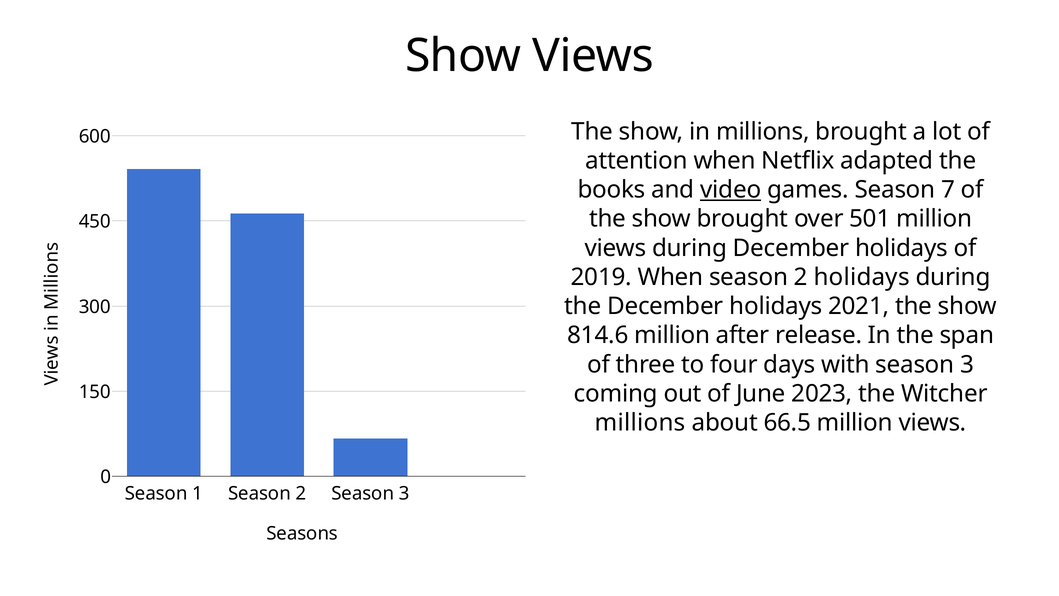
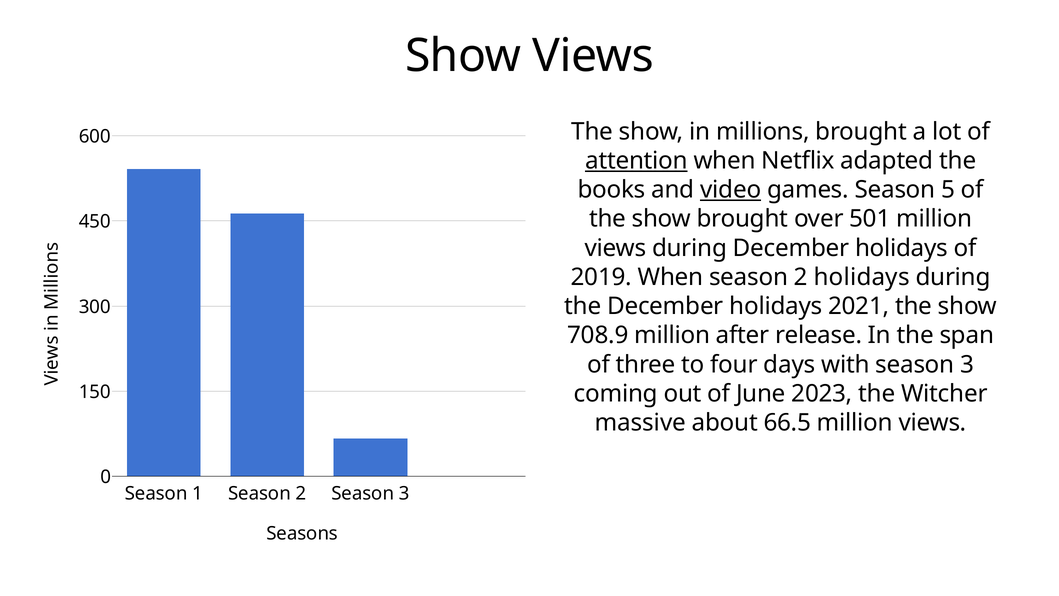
attention underline: none -> present
7: 7 -> 5
814.6: 814.6 -> 708.9
millions at (640, 423): millions -> massive
